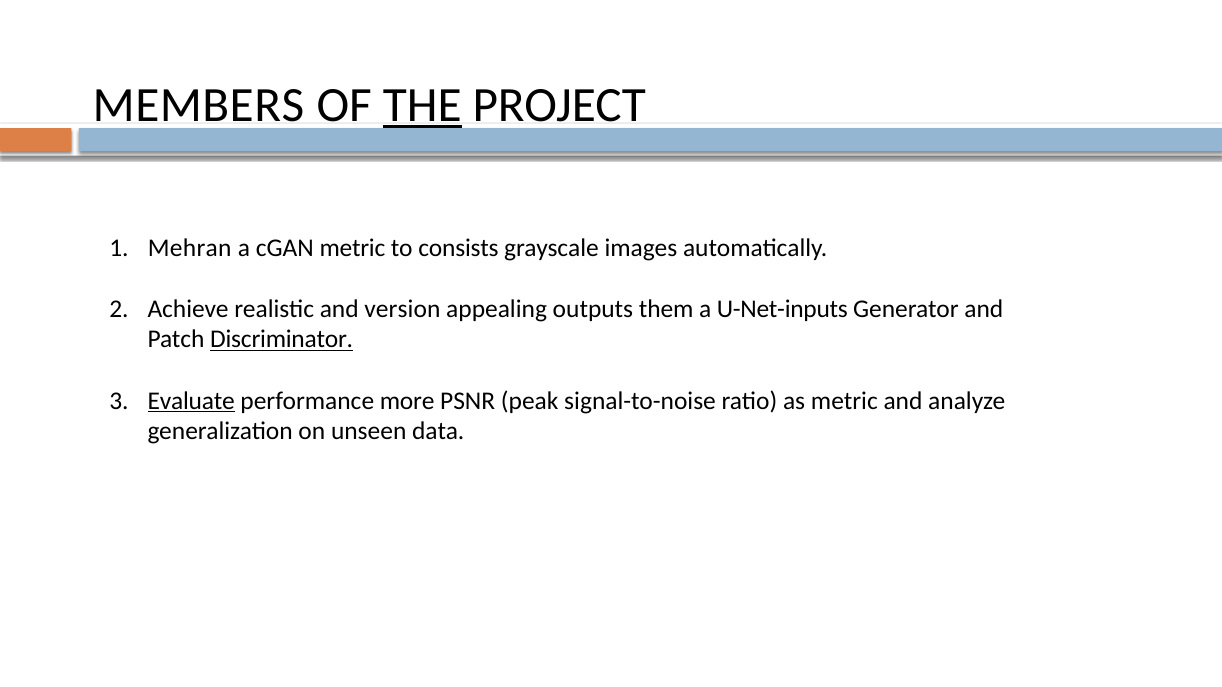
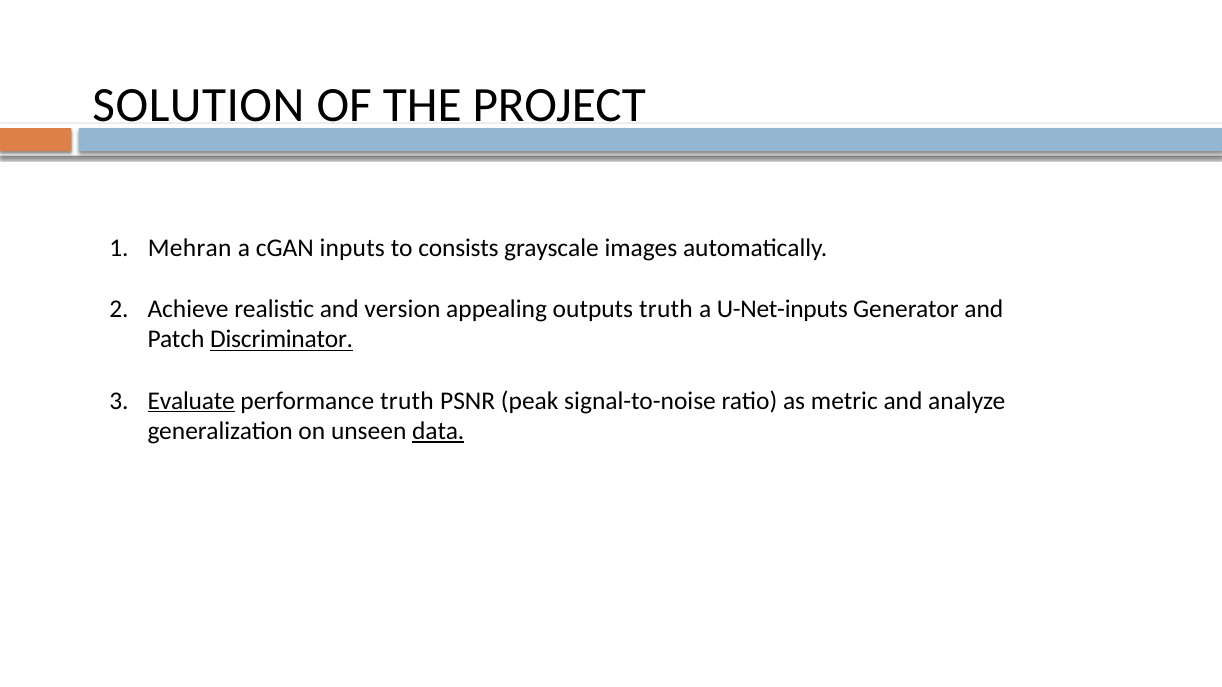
MEMBERS: MEMBERS -> SOLUTION
THE underline: present -> none
cGAN metric: metric -> inputs
outputs them: them -> truth
performance more: more -> truth
data underline: none -> present
